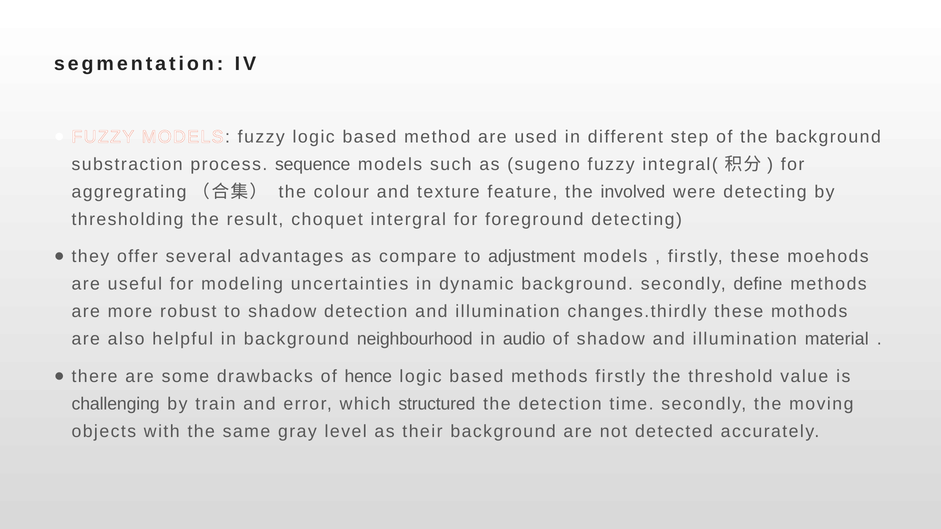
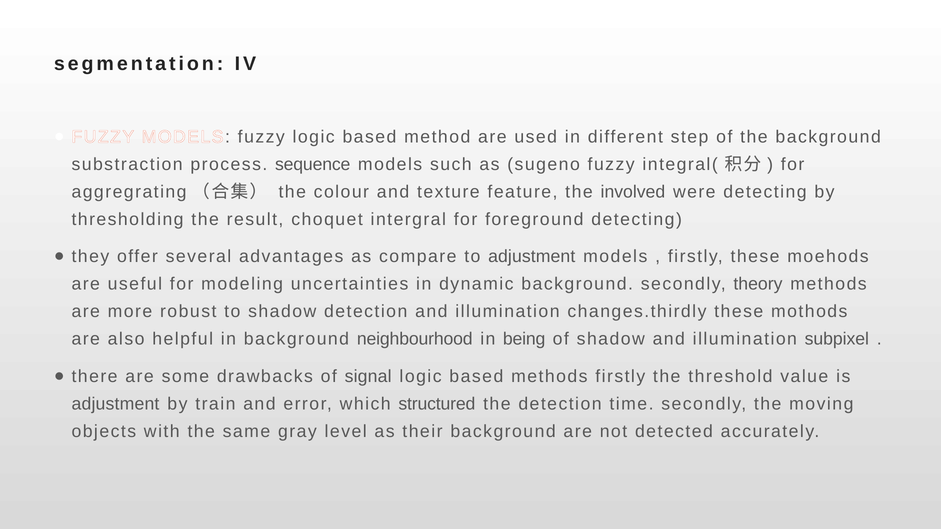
define: define -> theory
audio: audio -> being
material: material -> subpixel
hence: hence -> signal
challenging at (116, 404): challenging -> adjustment
